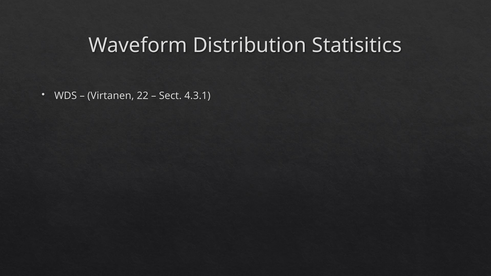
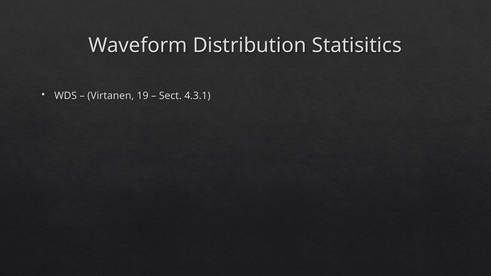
22: 22 -> 19
